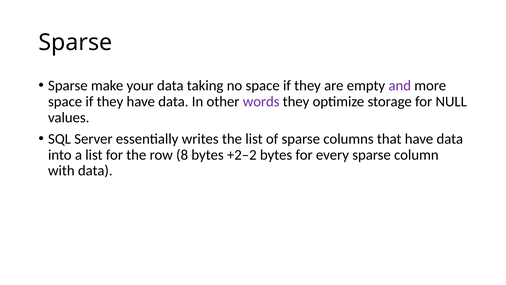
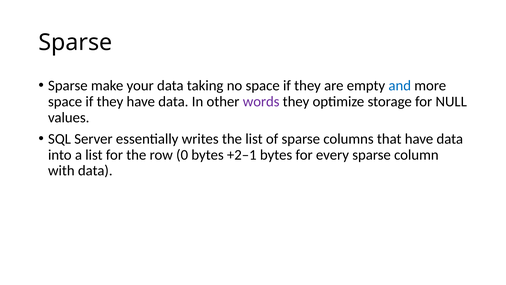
and colour: purple -> blue
8: 8 -> 0
+2–2: +2–2 -> +2–1
